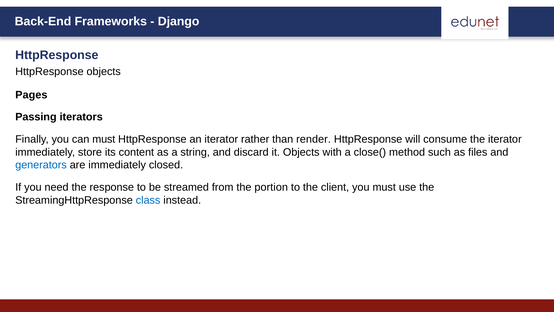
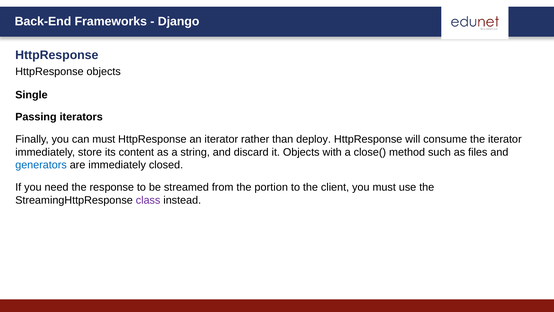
Pages: Pages -> Single
render: render -> deploy
class colour: blue -> purple
